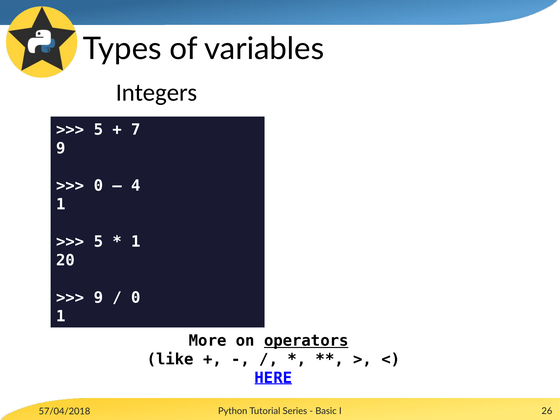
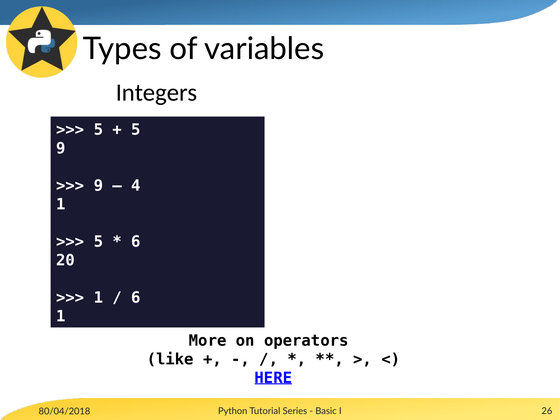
7 at (136, 130): 7 -> 5
0 at (98, 186): 0 -> 9
1 at (136, 242): 1 -> 6
9 at (98, 298): 9 -> 1
0 at (136, 298): 0 -> 6
operators underline: present -> none
57/04/2018: 57/04/2018 -> 80/04/2018
